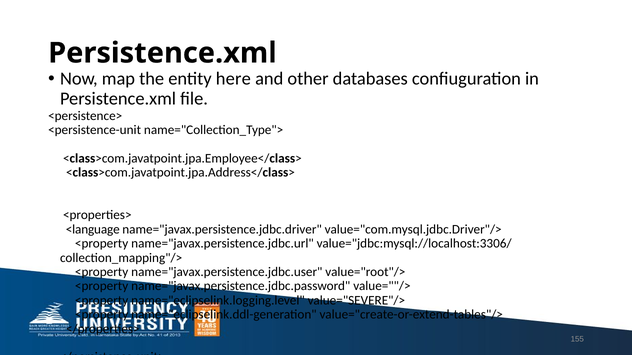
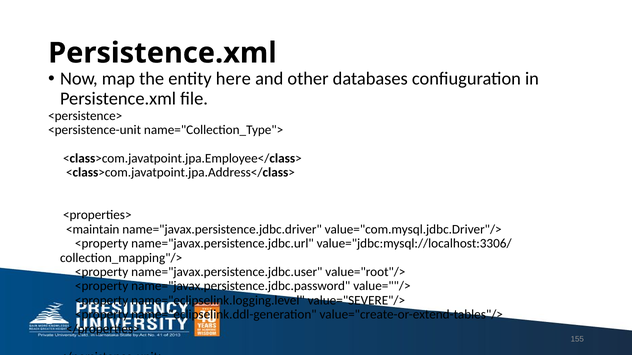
<language: <language -> <maintain
